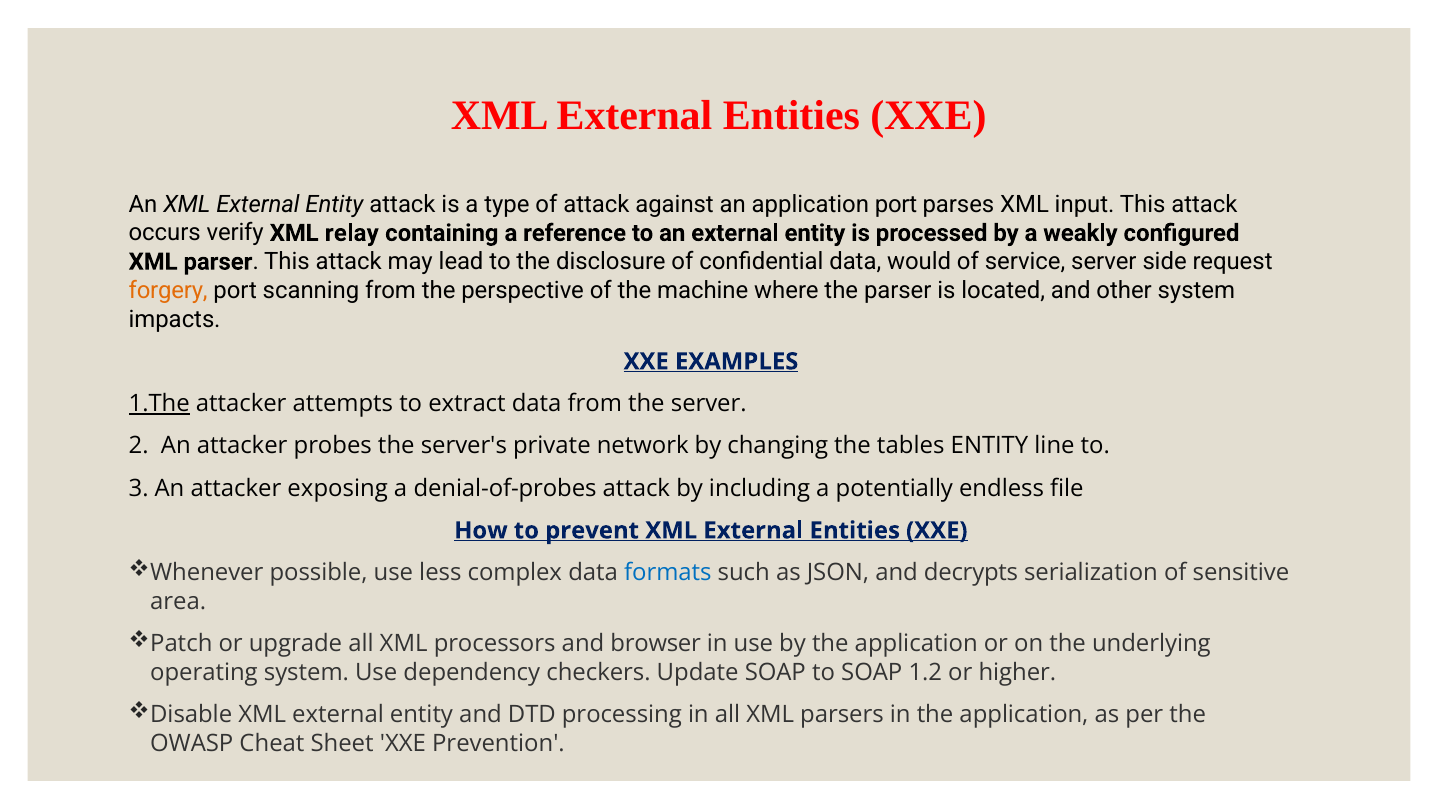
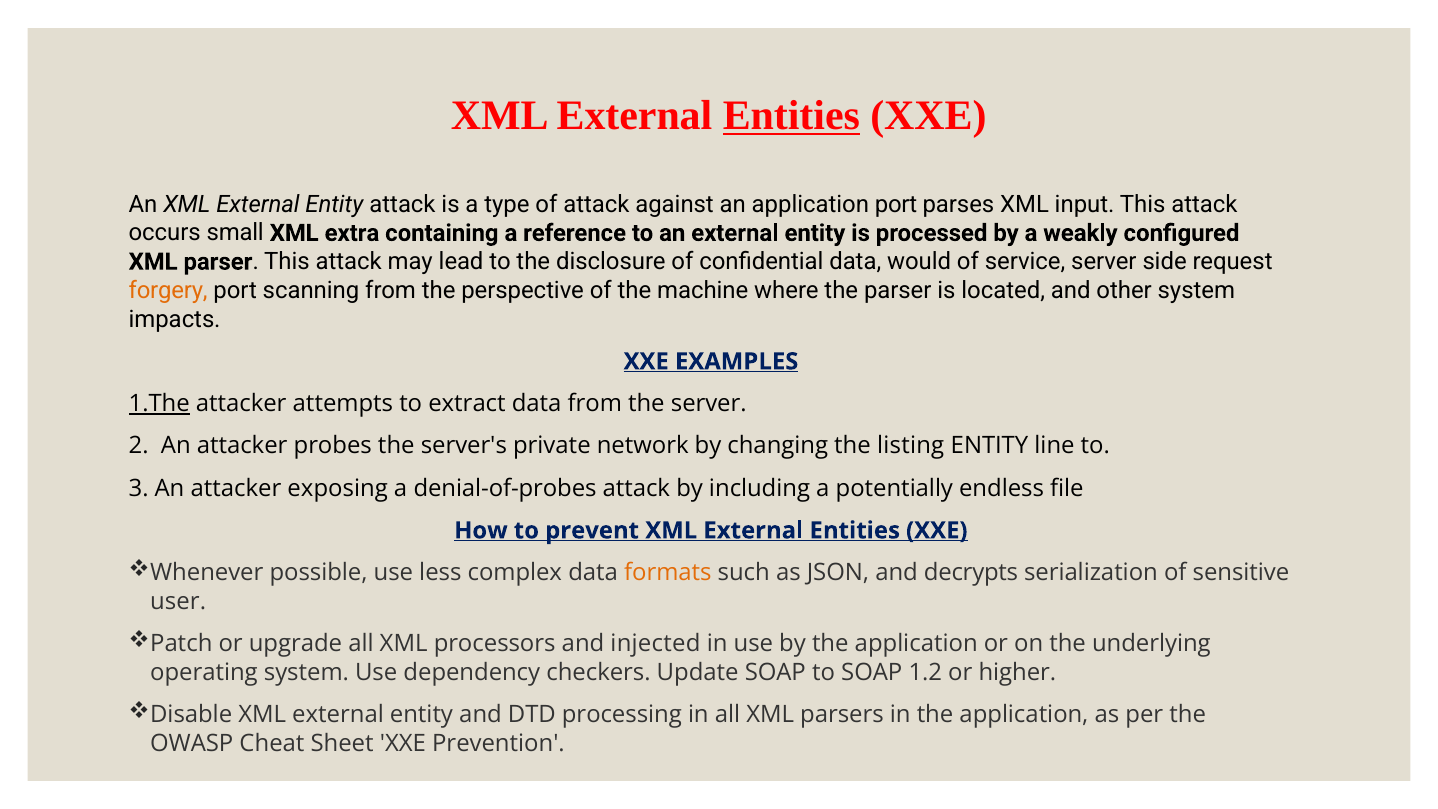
Entities at (791, 116) underline: none -> present
verify: verify -> small
relay: relay -> extra
tables: tables -> listing
formats colour: blue -> orange
area: area -> user
browser: browser -> injected
